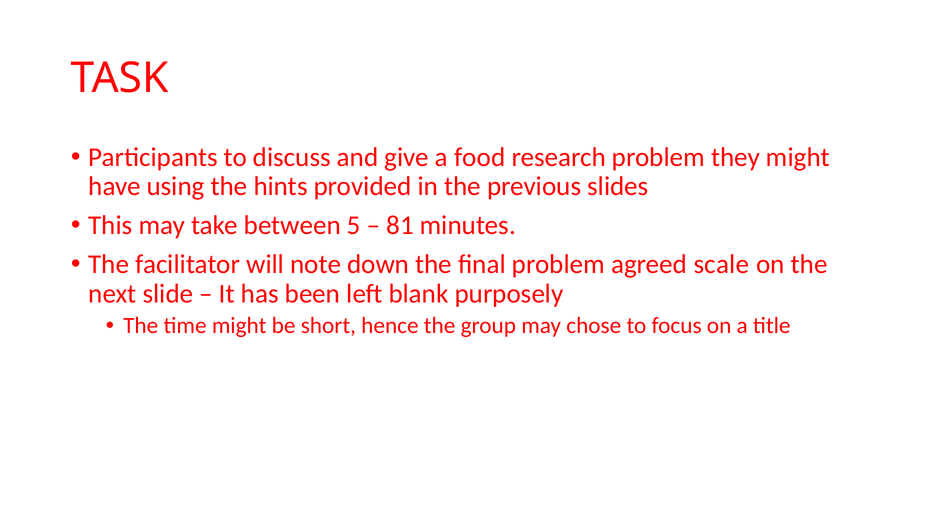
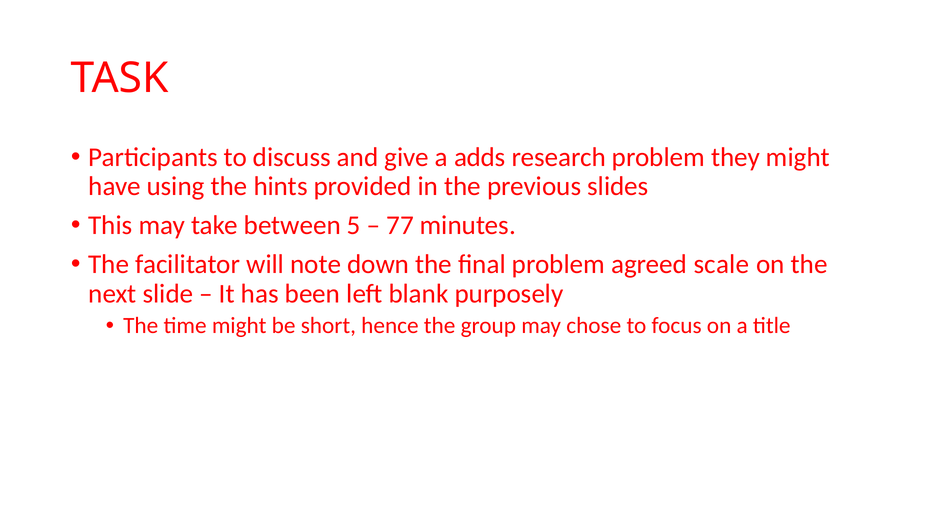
food: food -> adds
81: 81 -> 77
